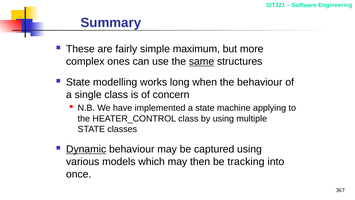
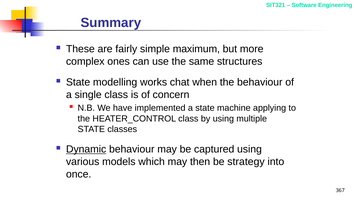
same underline: present -> none
long: long -> chat
tracking: tracking -> strategy
